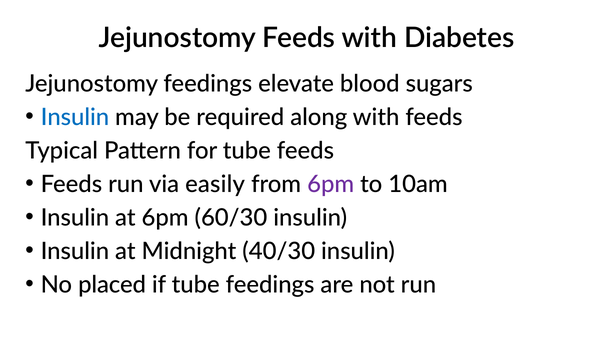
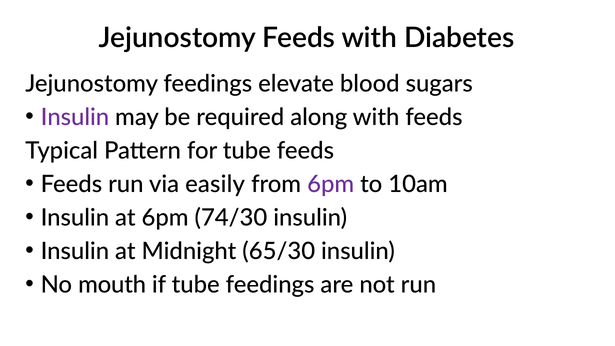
Insulin at (75, 117) colour: blue -> purple
60/30: 60/30 -> 74/30
40/30: 40/30 -> 65/30
placed: placed -> mouth
